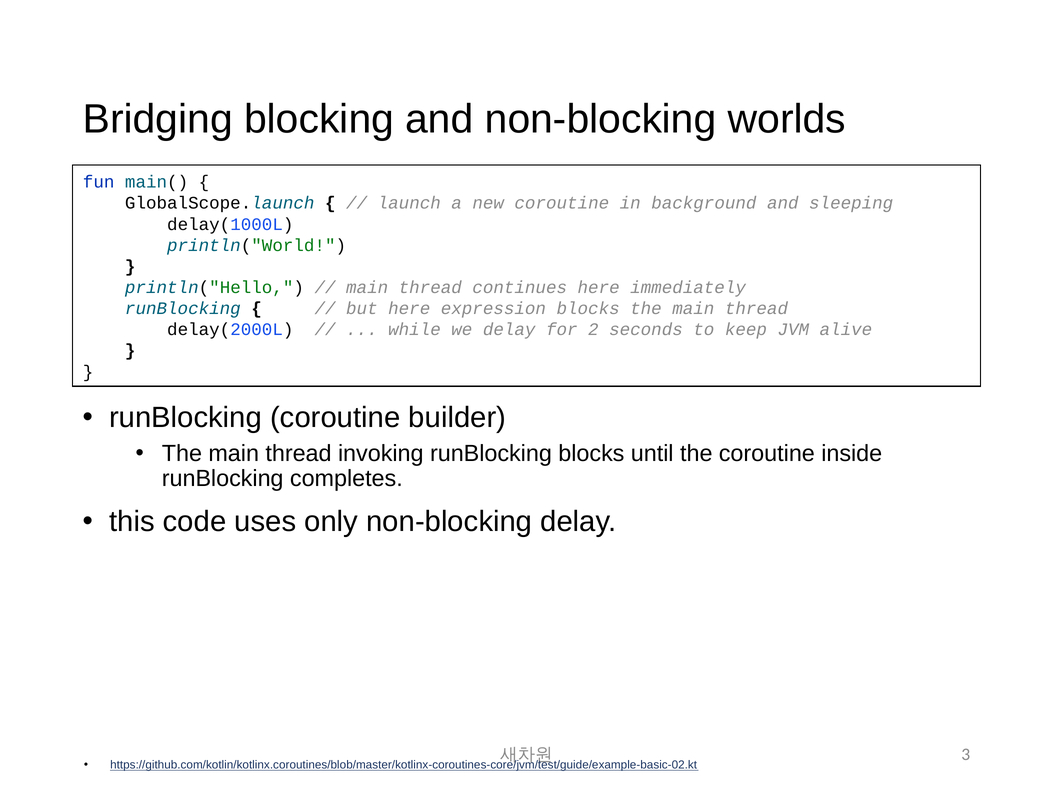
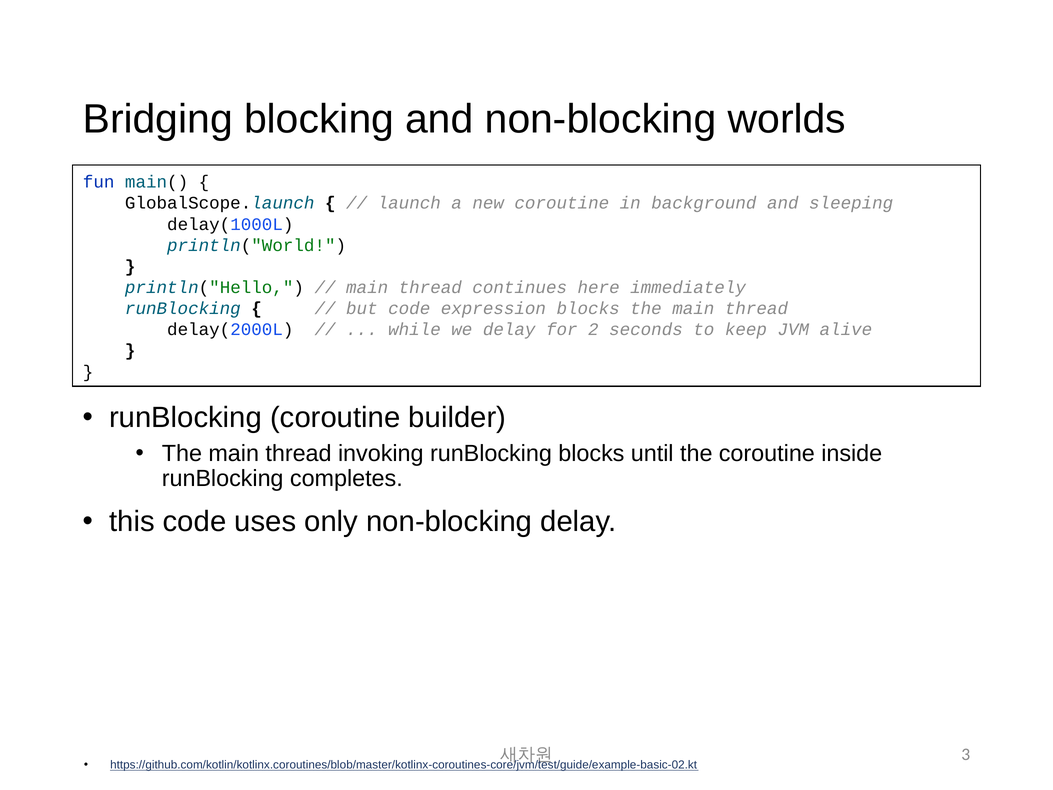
but here: here -> code
